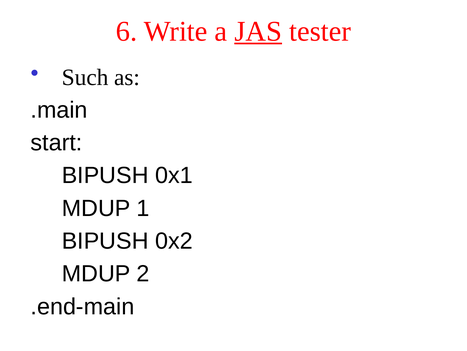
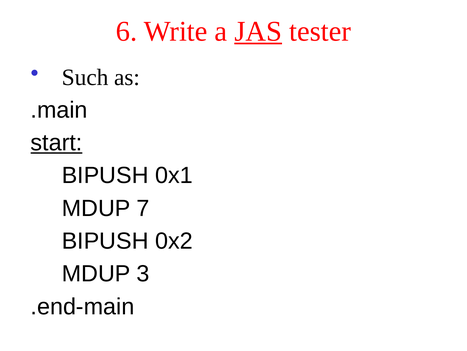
start underline: none -> present
1: 1 -> 7
2: 2 -> 3
